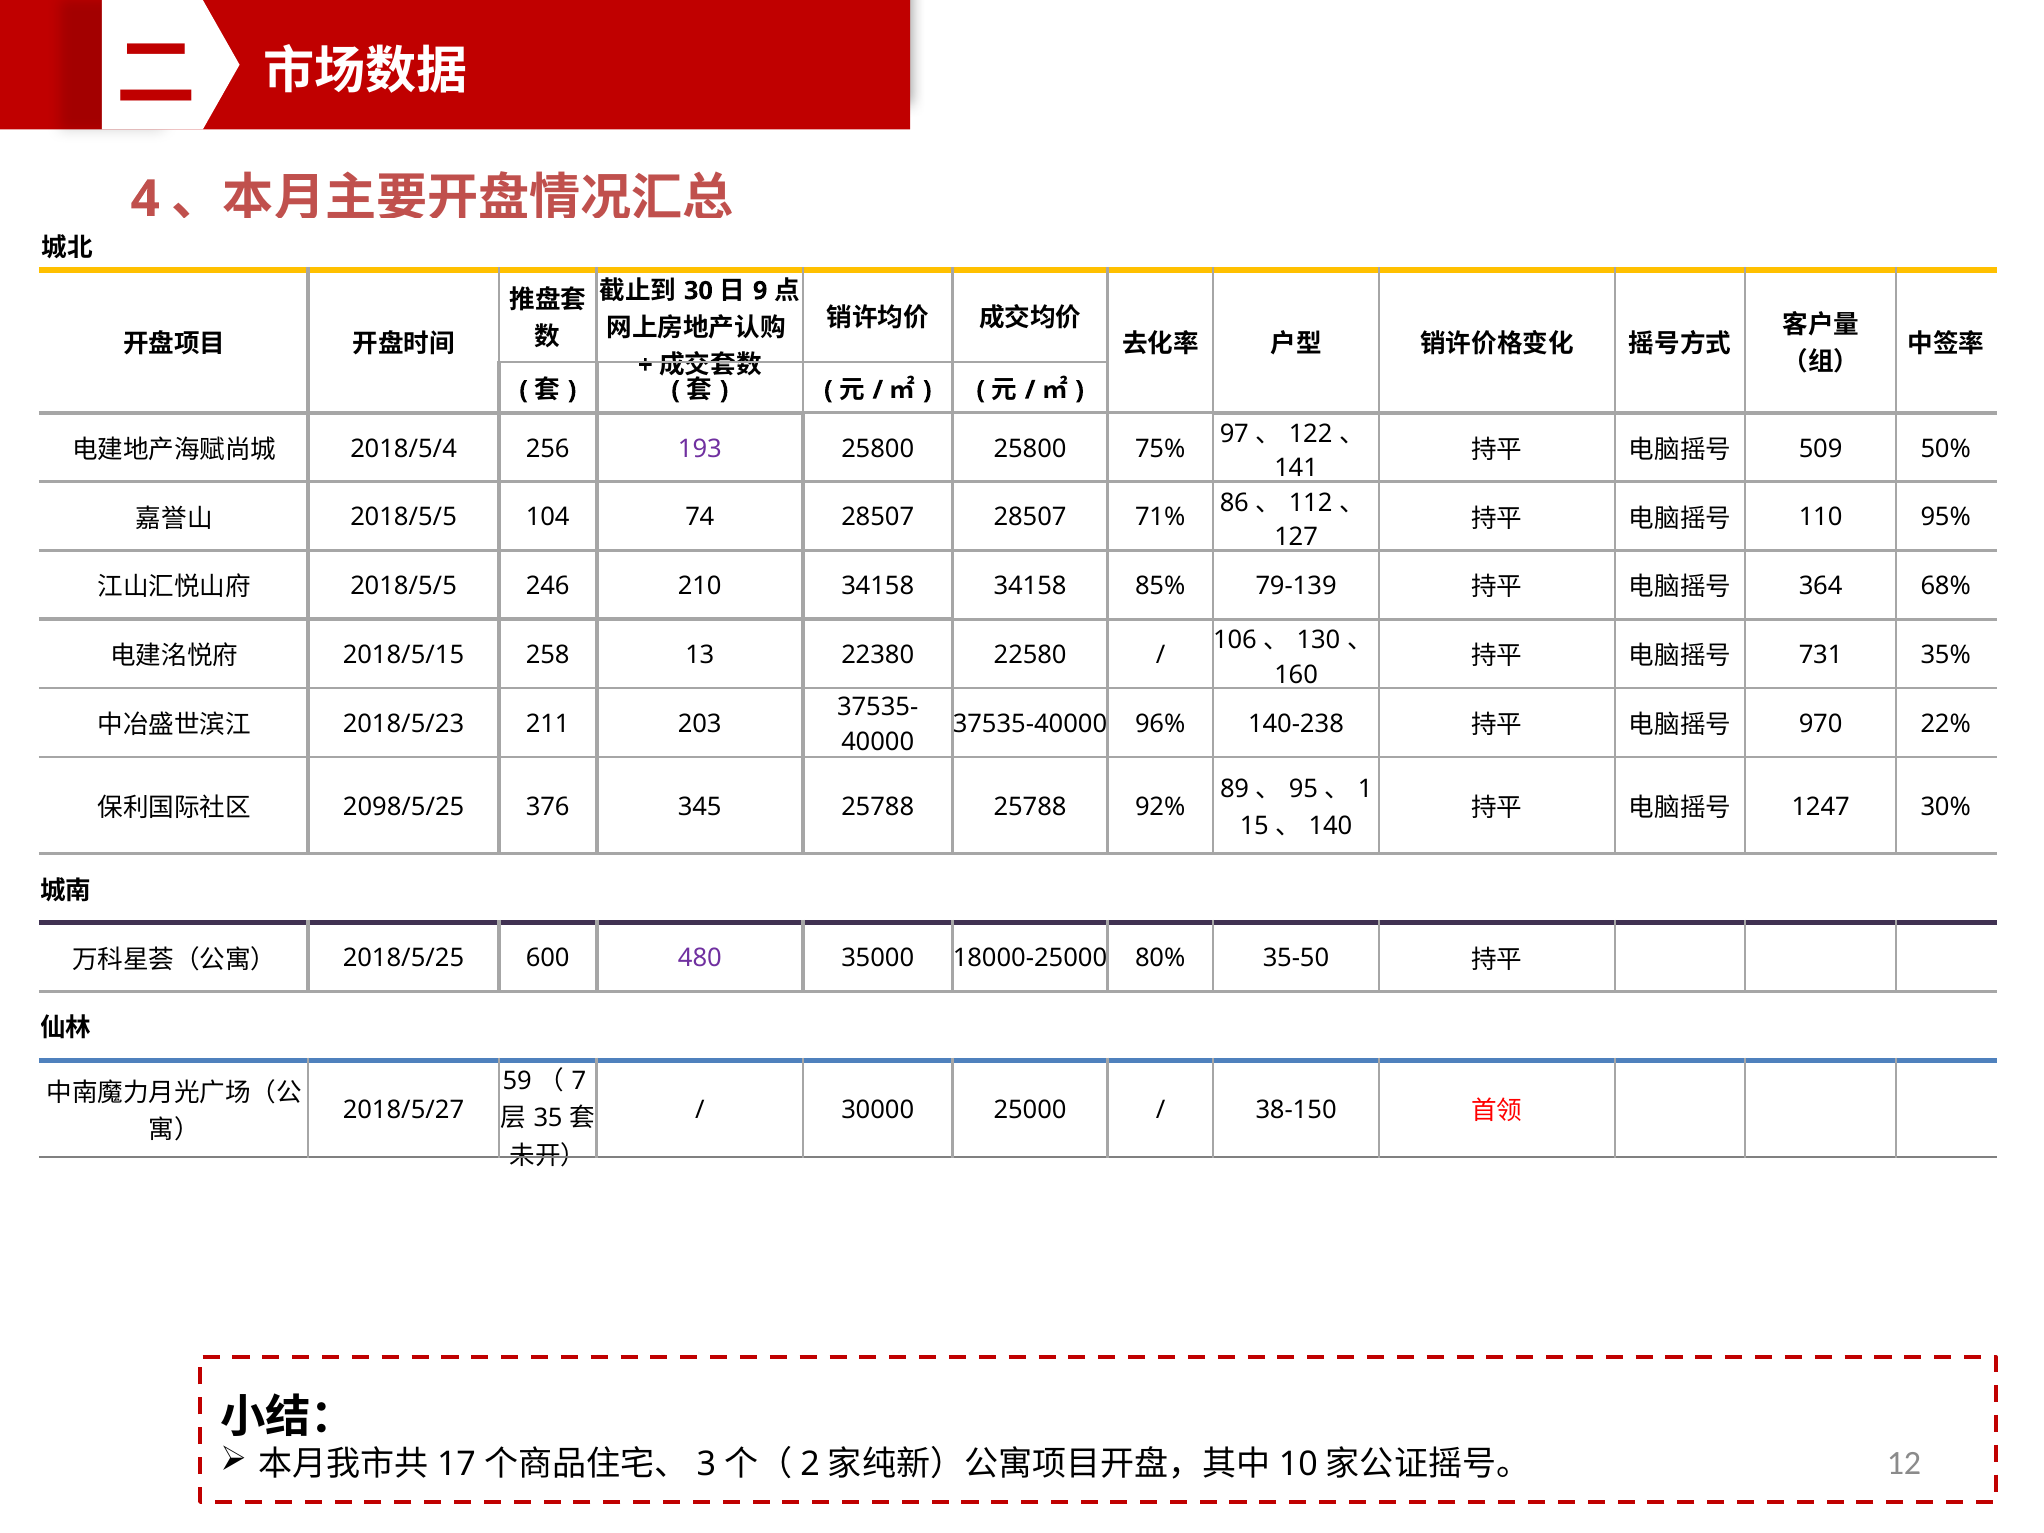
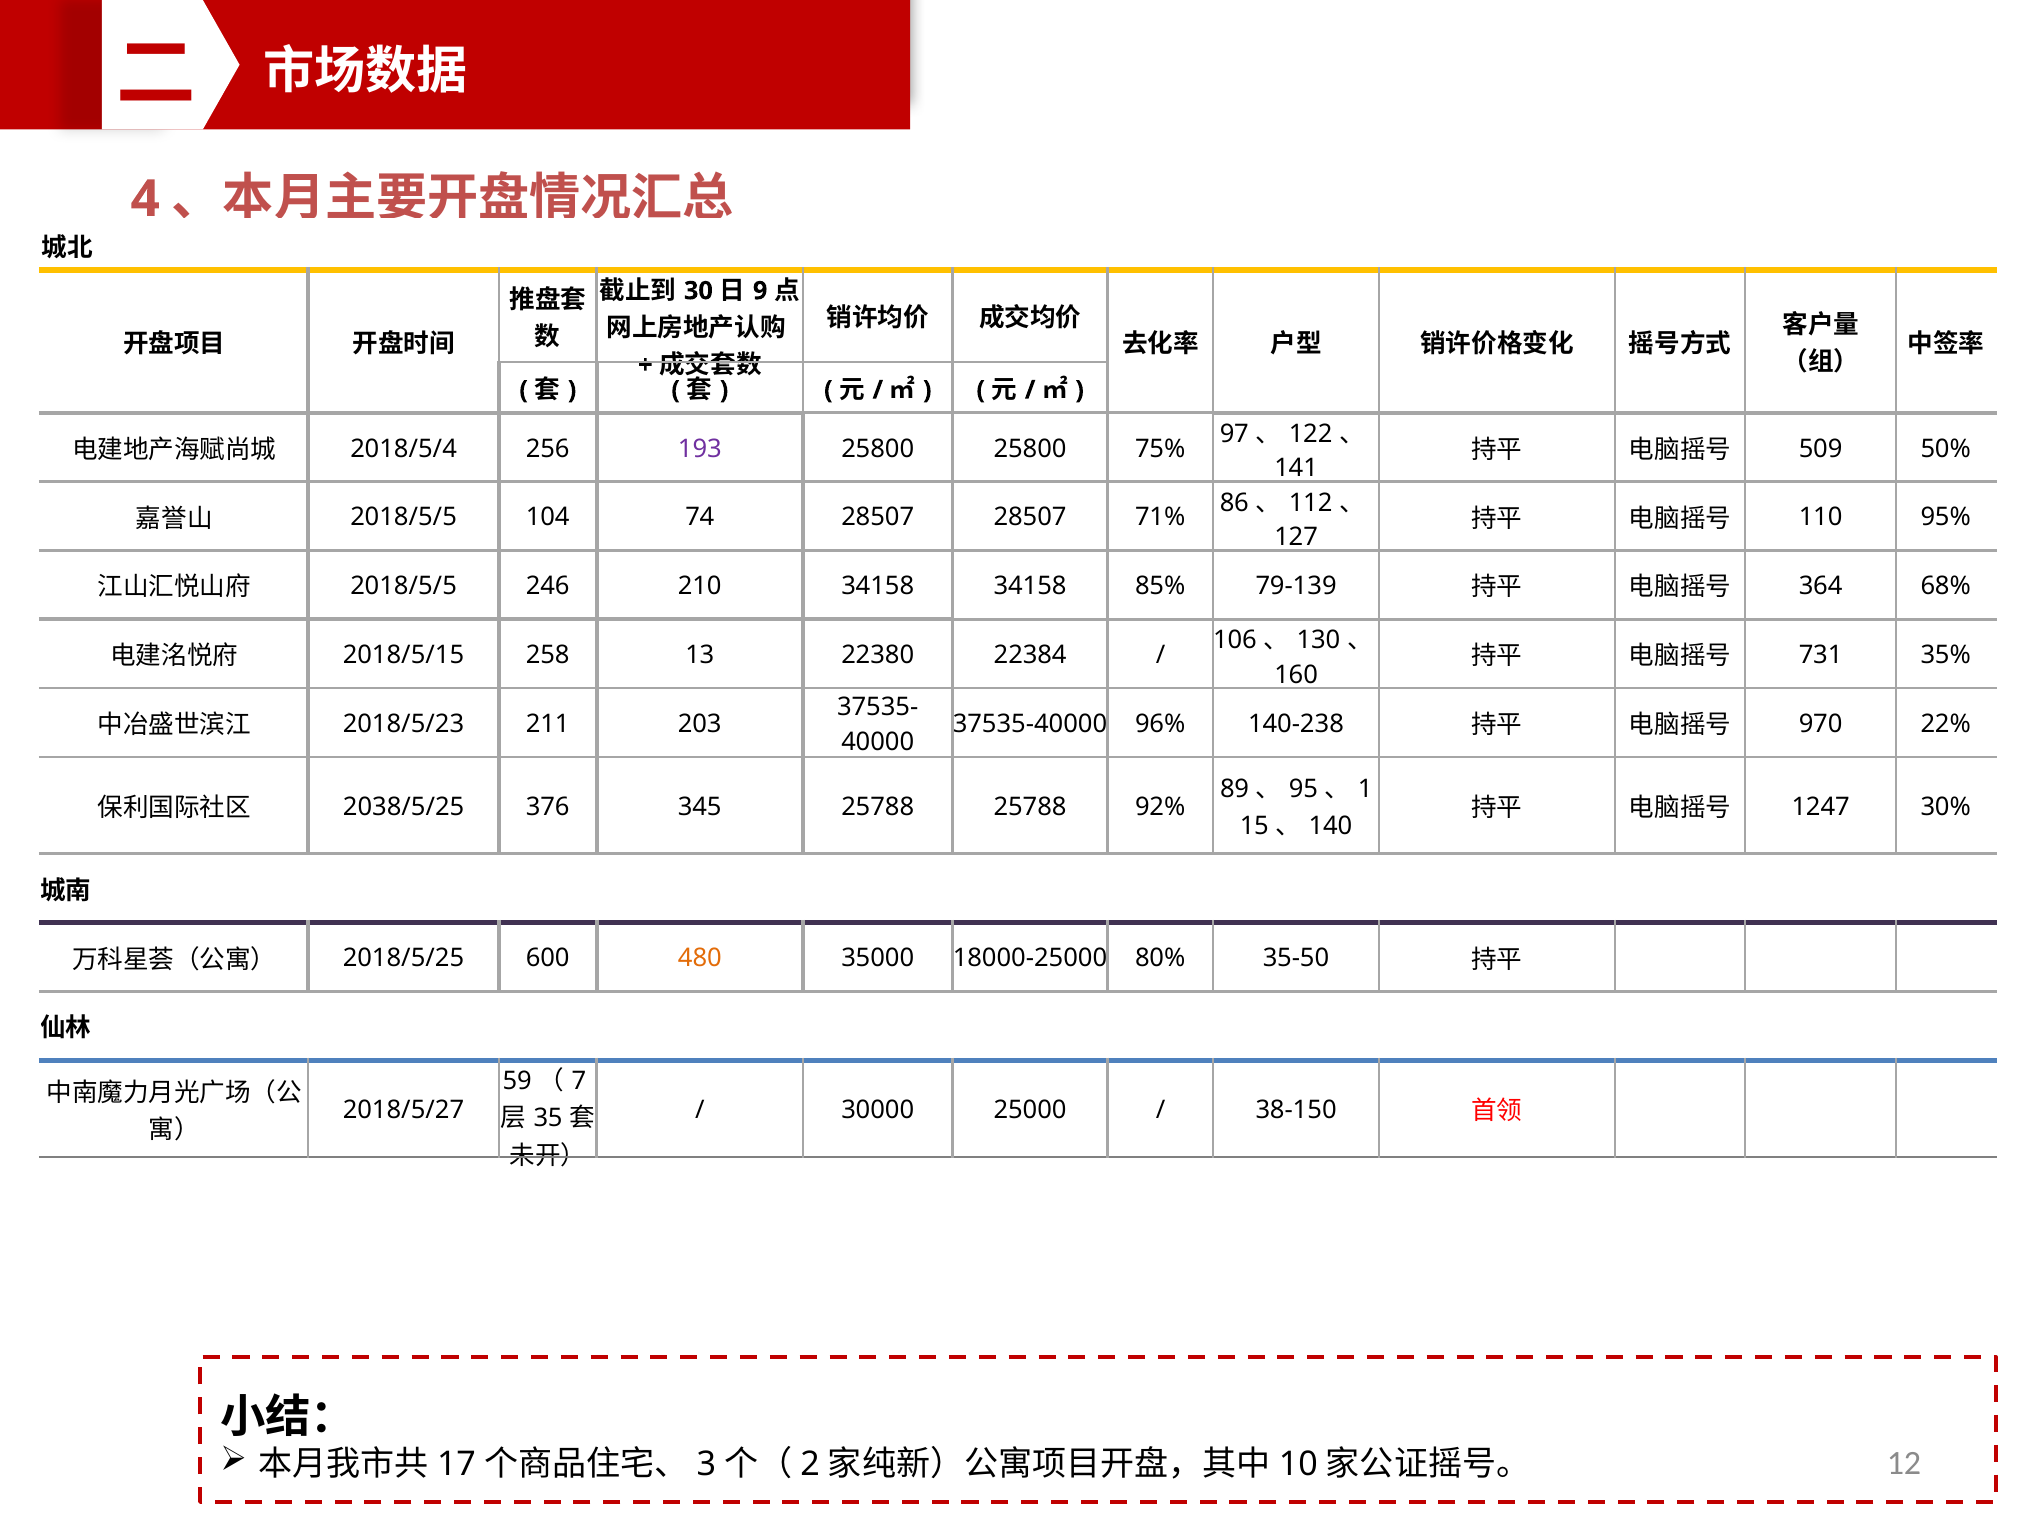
22580: 22580 -> 22384
2098/5/25: 2098/5/25 -> 2038/5/25
480 colour: purple -> orange
